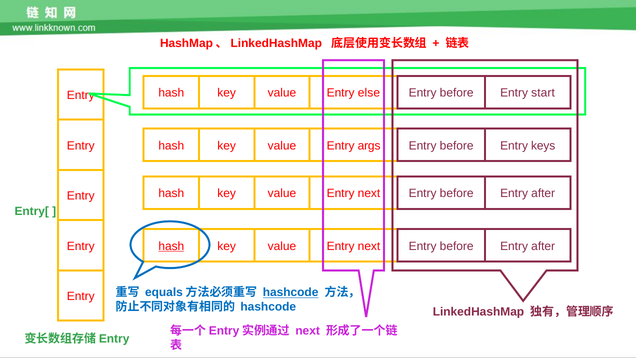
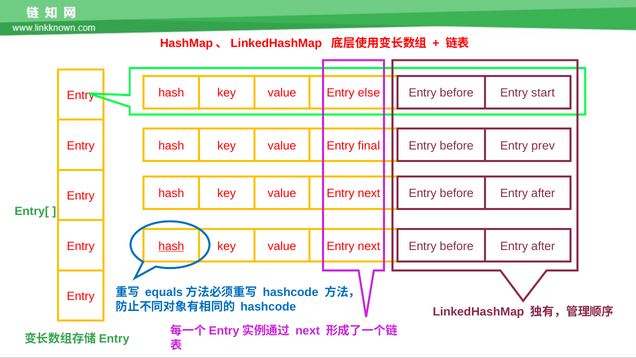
args: args -> final
keys: keys -> prev
hashcode at (291, 292) underline: present -> none
